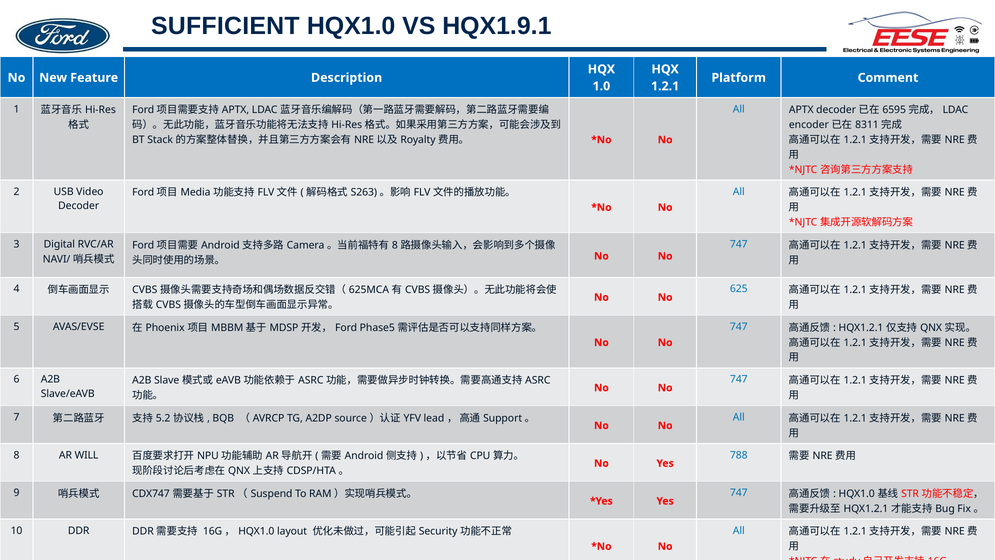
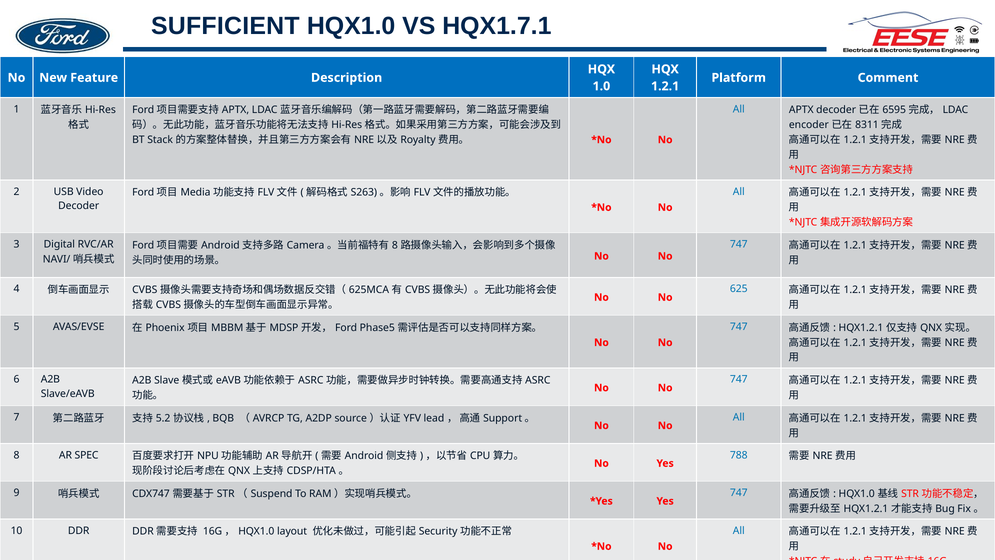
HQX1.9.1: HQX1.9.1 -> HQX1.7.1
WILL: WILL -> SPEC
